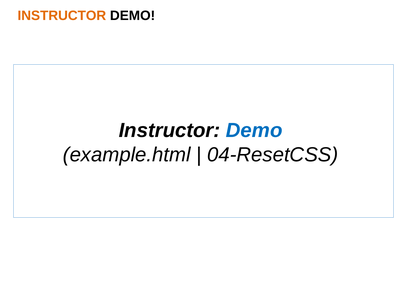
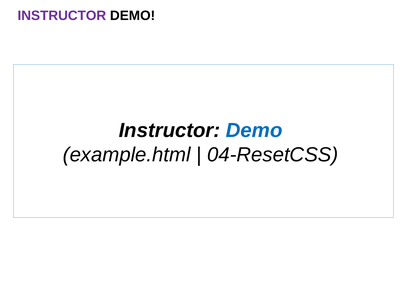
INSTRUCTOR at (62, 15) colour: orange -> purple
